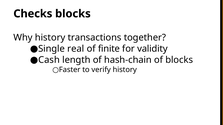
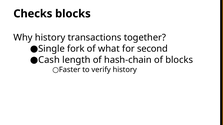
real: real -> fork
finite: finite -> what
validity: validity -> second
